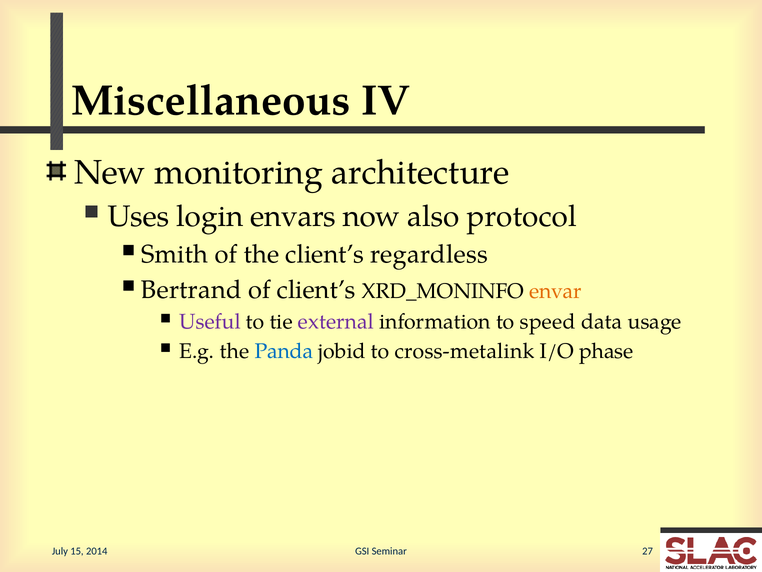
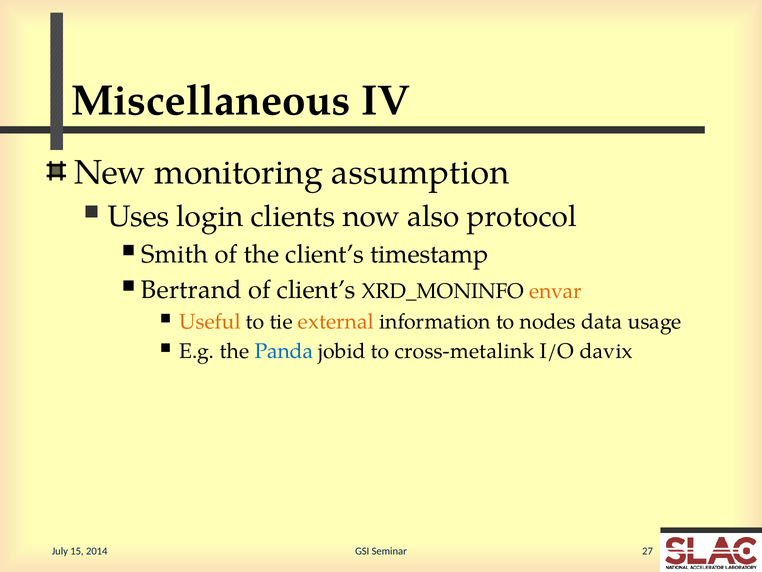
architecture: architecture -> assumption
envars: envars -> clients
regardless: regardless -> timestamp
Useful colour: purple -> orange
external colour: purple -> orange
speed: speed -> nodes
phase: phase -> davix
